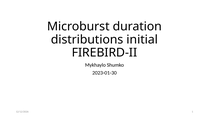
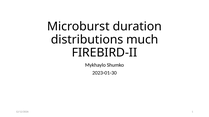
initial: initial -> much
